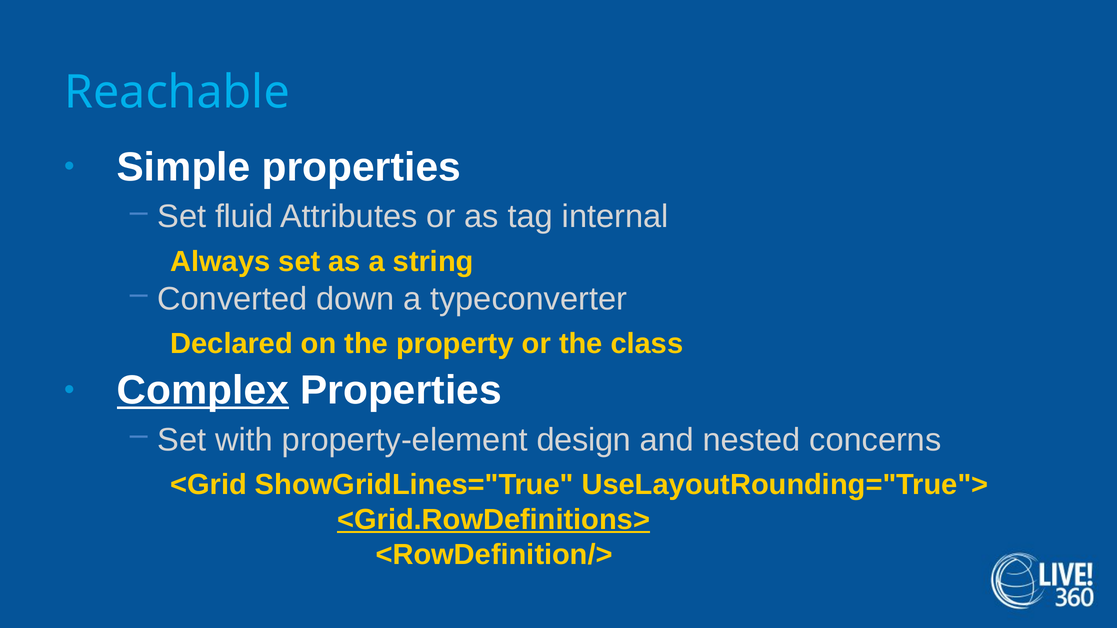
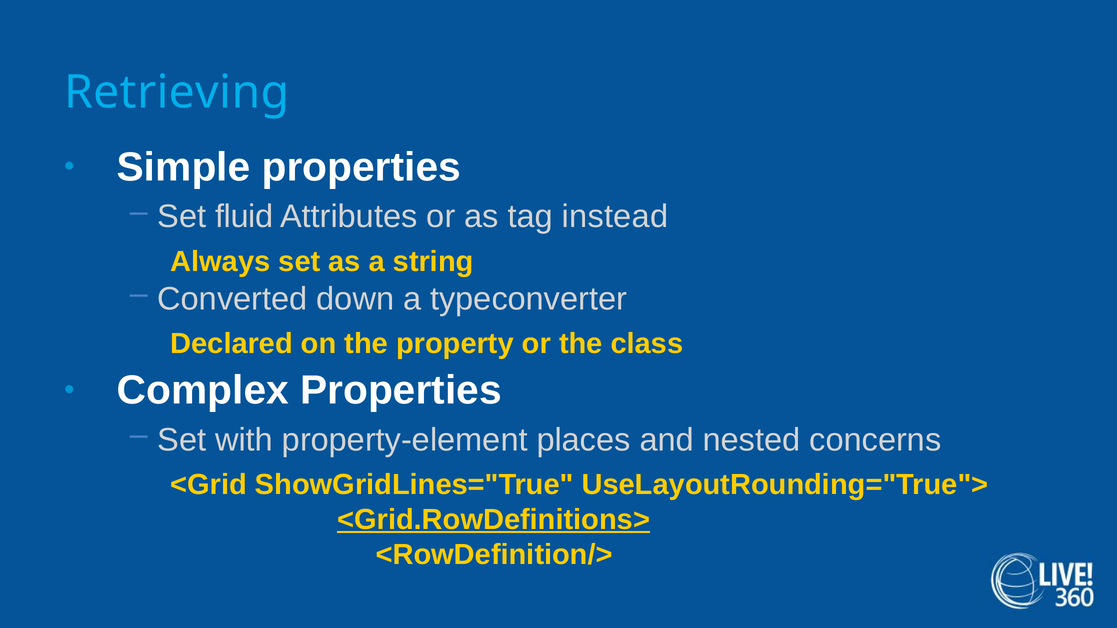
Reachable: Reachable -> Retrieving
internal: internal -> instead
Complex underline: present -> none
design: design -> places
